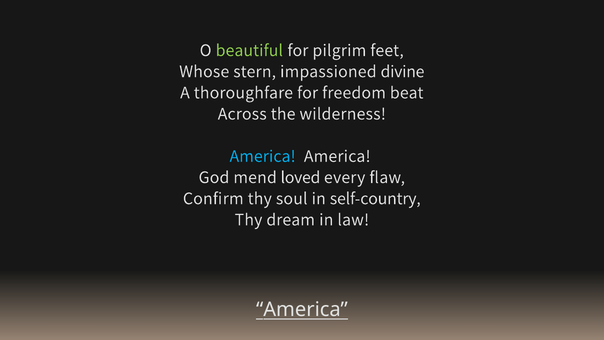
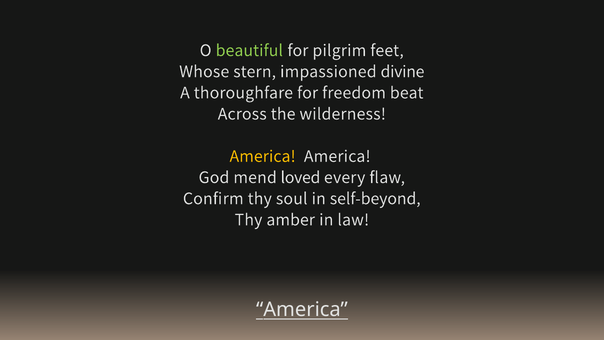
America at (263, 156) colour: light blue -> yellow
self-country: self-country -> self-beyond
dream: dream -> amber
